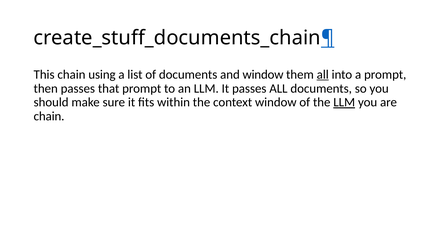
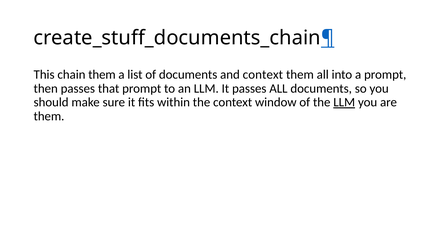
chain using: using -> them
and window: window -> context
all at (323, 75) underline: present -> none
chain at (49, 116): chain -> them
